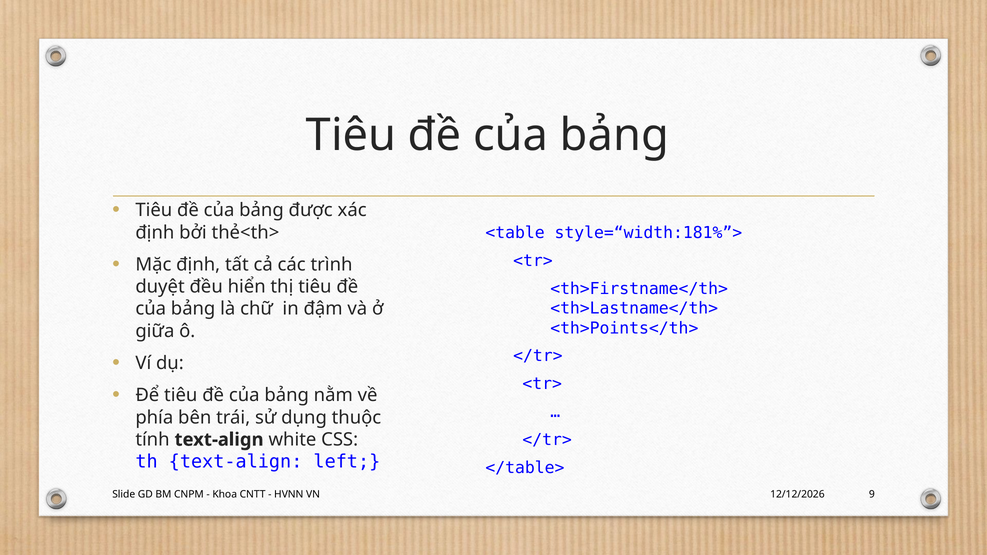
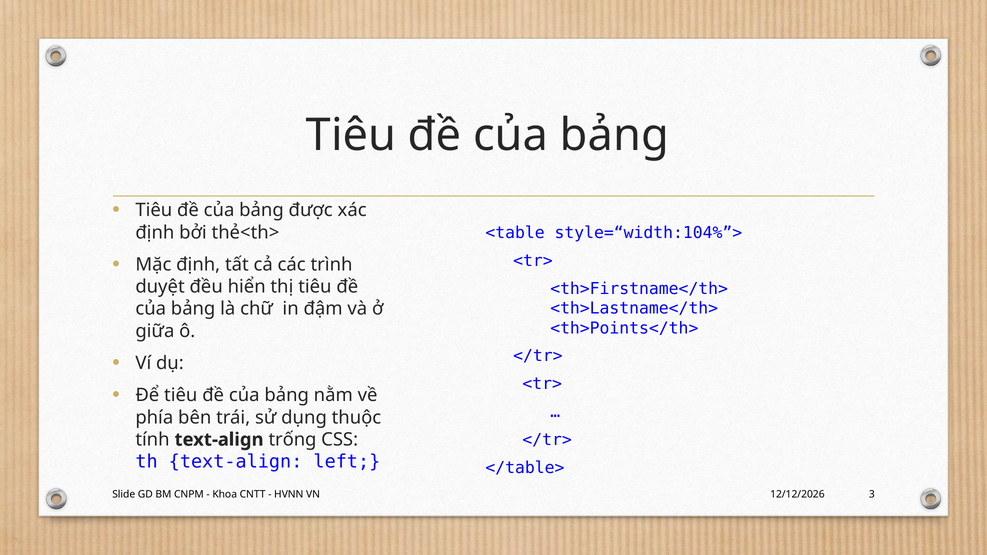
style=“width:181%”>: style=“width:181%”> -> style=“width:104%”>
white: white -> trống
9: 9 -> 3
